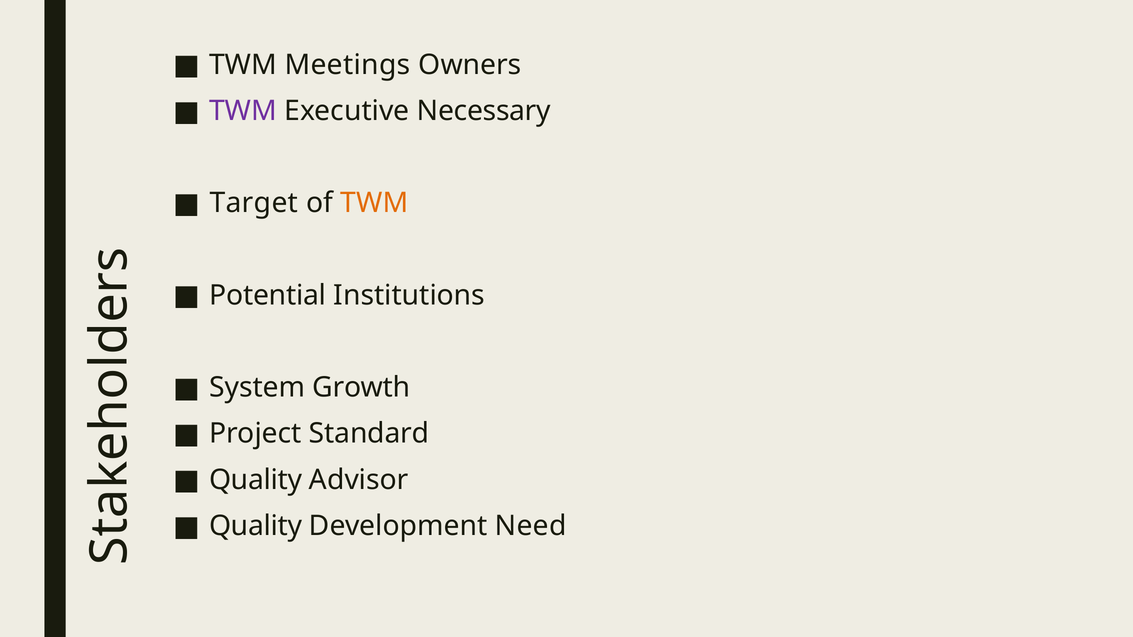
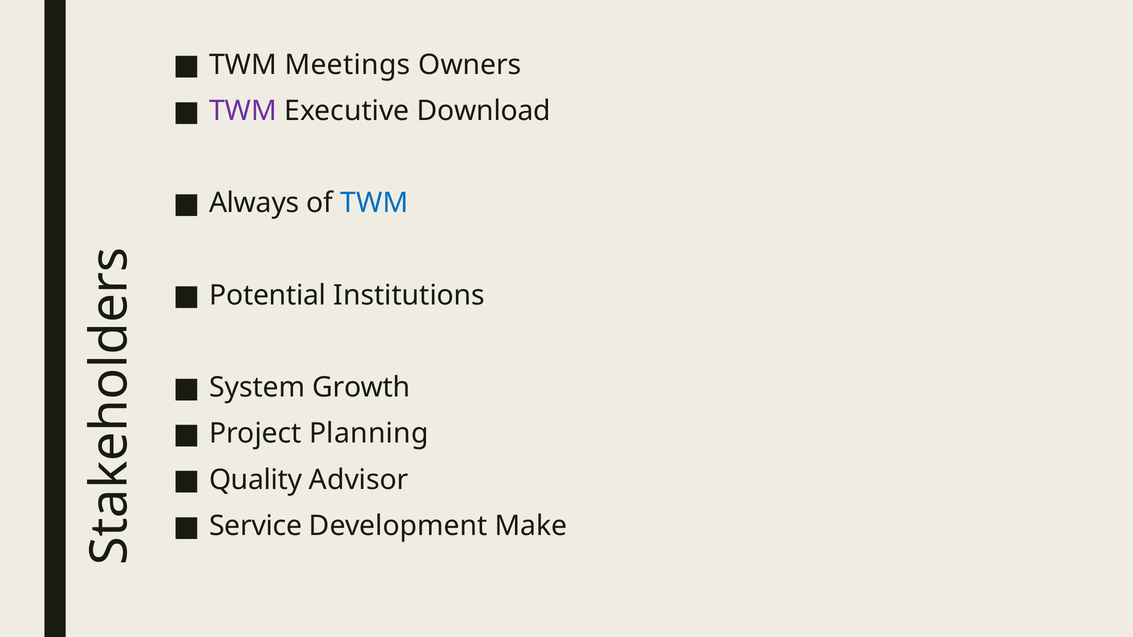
Necessary: Necessary -> Download
Target: Target -> Always
TWM at (374, 203) colour: orange -> blue
Standard: Standard -> Planning
Quality at (256, 526): Quality -> Service
Need: Need -> Make
